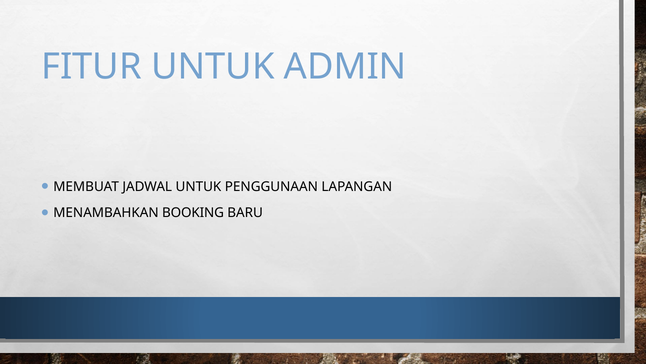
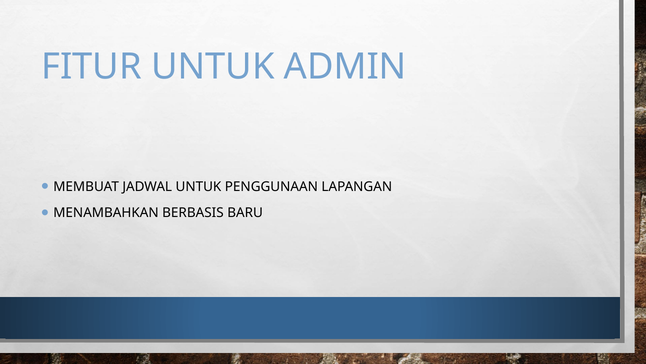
BOOKING: BOOKING -> BERBASIS
